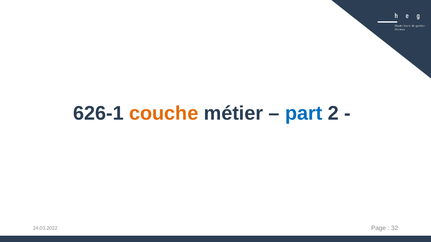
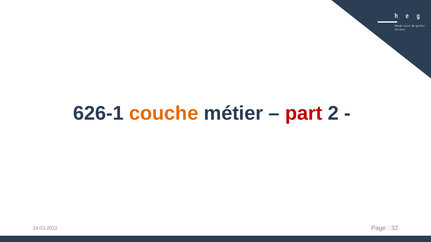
part colour: blue -> red
